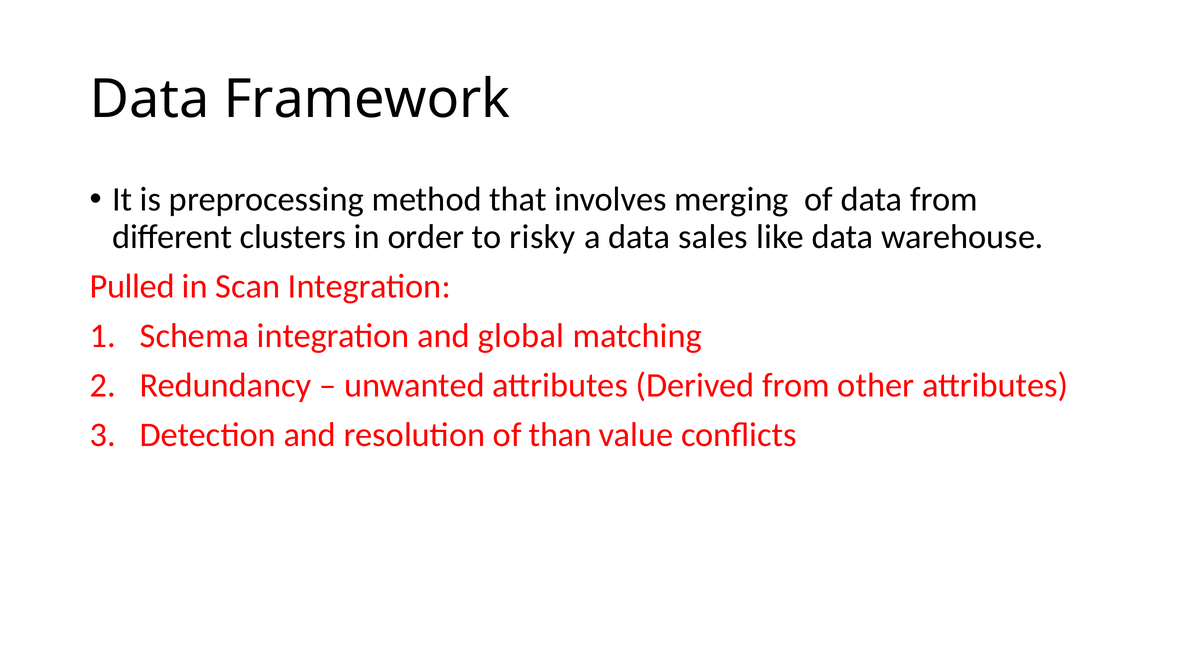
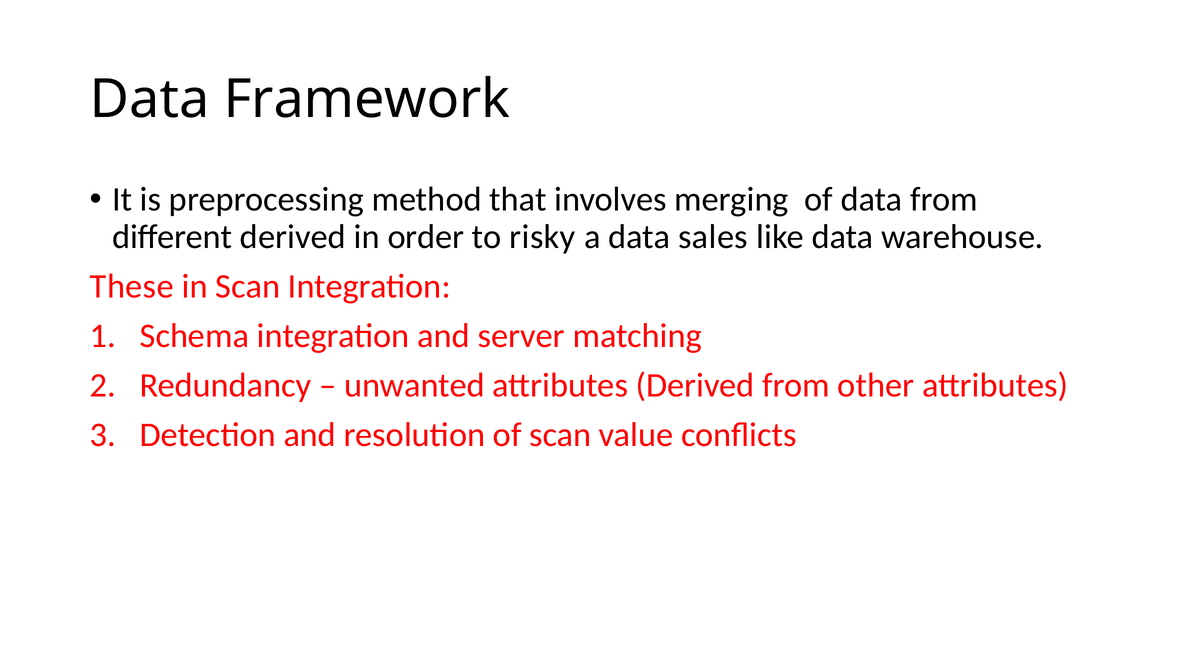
different clusters: clusters -> derived
Pulled: Pulled -> These
global: global -> server
of than: than -> scan
